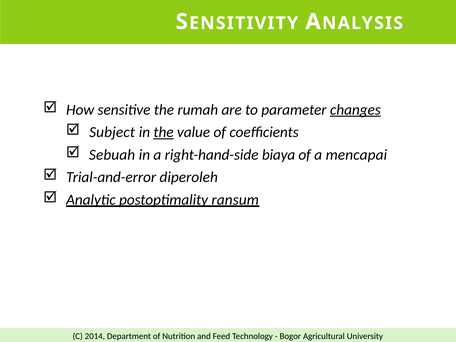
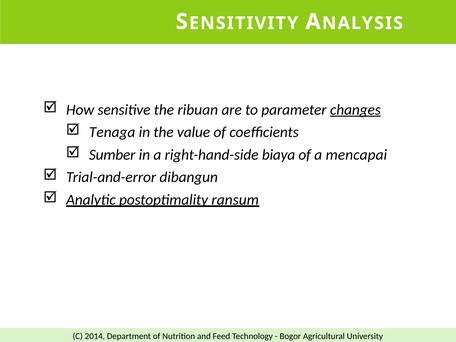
rumah: rumah -> ribuan
Subject: Subject -> Tenaga
the at (164, 132) underline: present -> none
Sebuah: Sebuah -> Sumber
diperoleh: diperoleh -> dibangun
